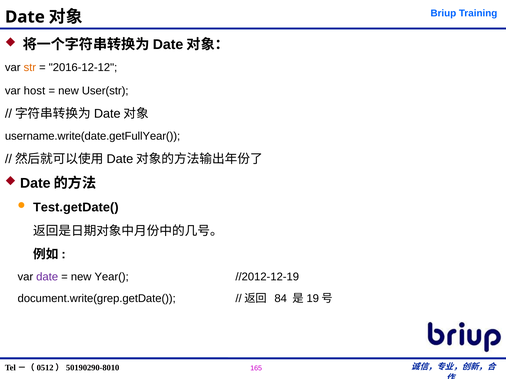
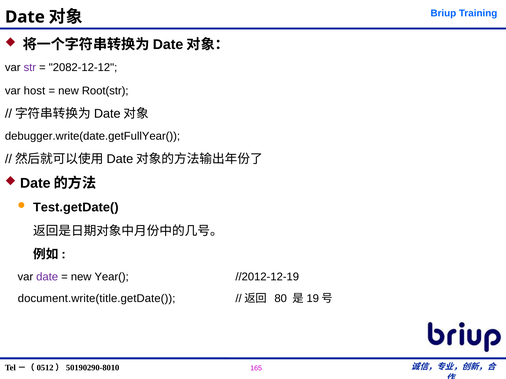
str colour: orange -> purple
2016-12-12: 2016-12-12 -> 2082-12-12
User(str: User(str -> Root(str
username.write(date.getFullYear(: username.write(date.getFullYear( -> debugger.write(date.getFullYear(
document.write(grep.getDate(: document.write(grep.getDate( -> document.write(title.getDate(
84: 84 -> 80
